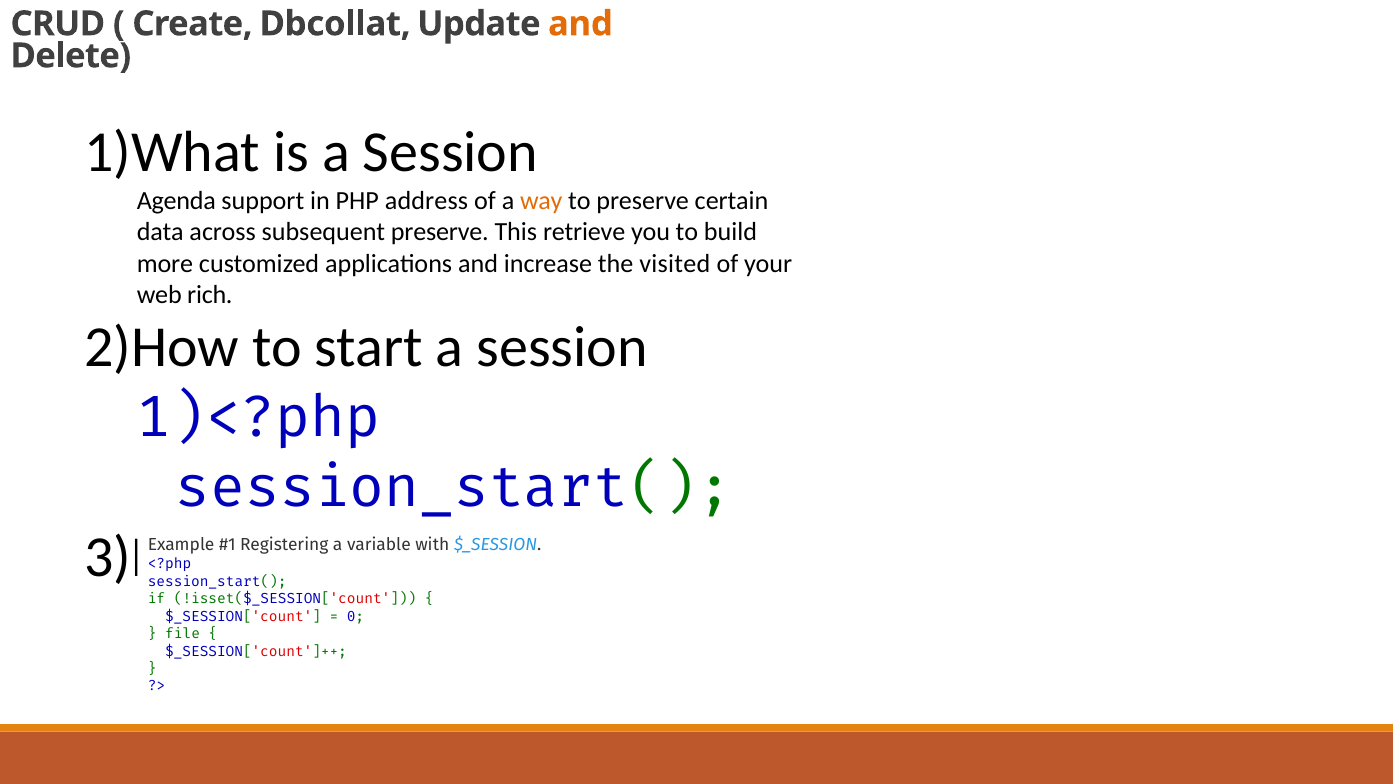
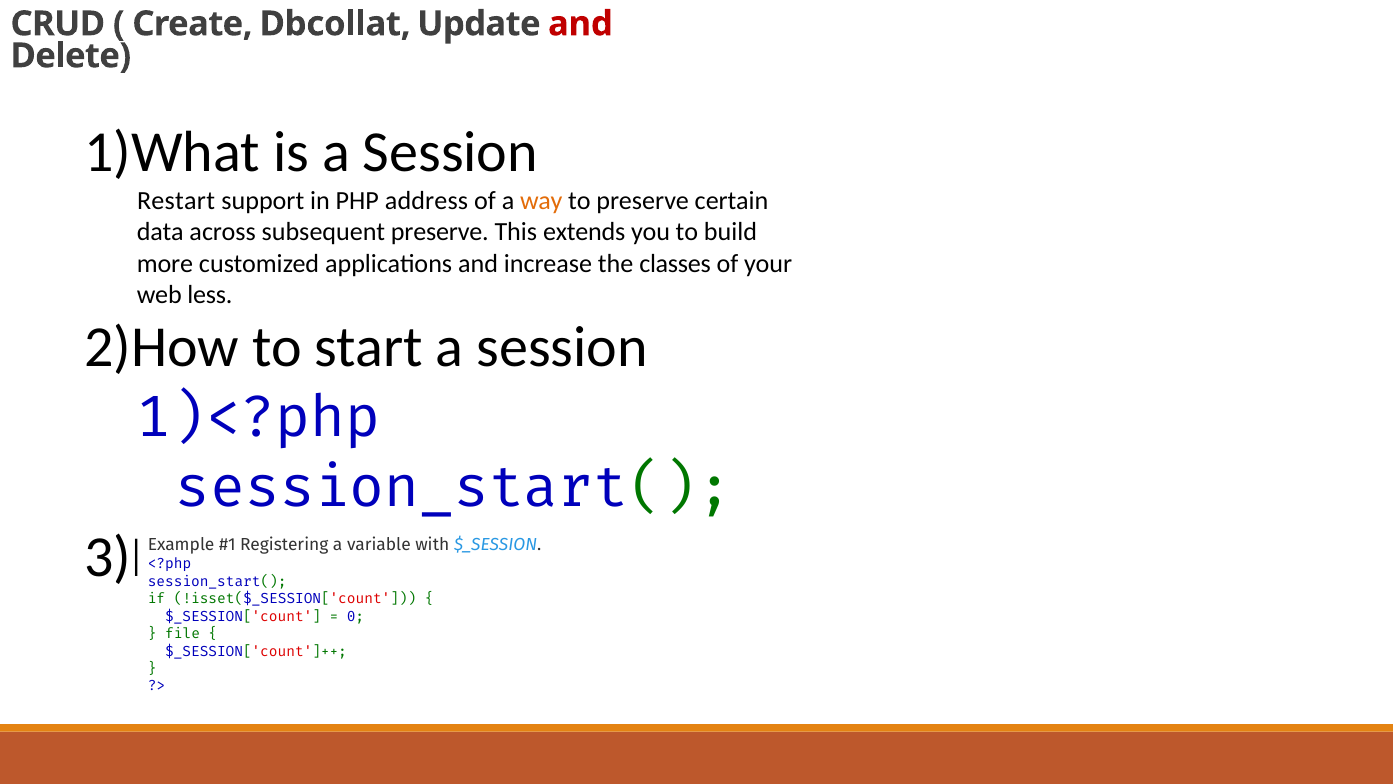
and at (580, 24) colour: orange -> red
Agenda: Agenda -> Restart
retrieve: retrieve -> extends
visited: visited -> classes
rich: rich -> less
